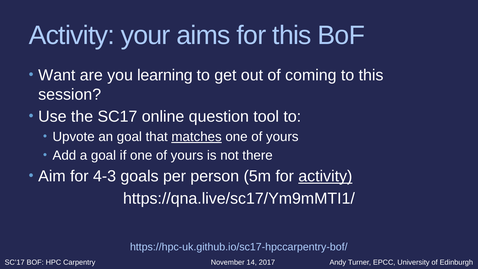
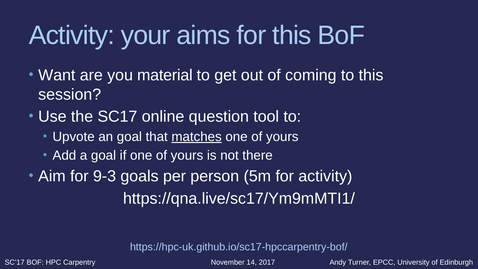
learning: learning -> material
4-3: 4-3 -> 9-3
activity at (325, 176) underline: present -> none
